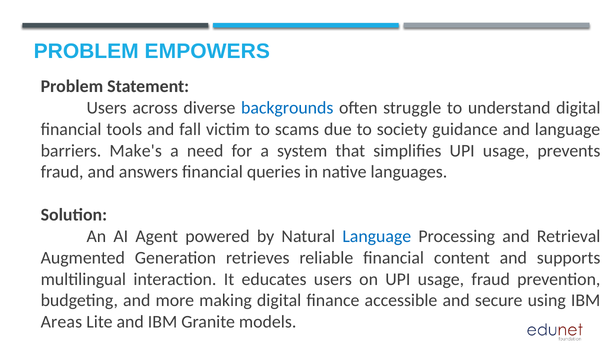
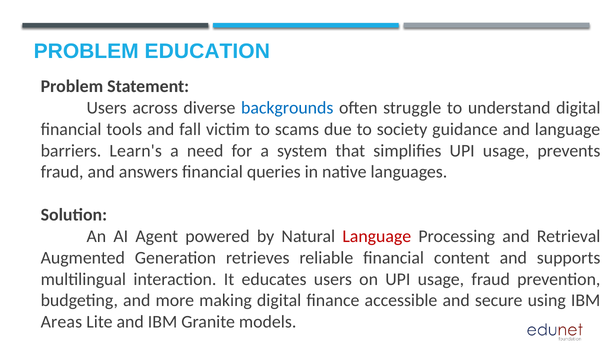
EMPOWERS: EMPOWERS -> EDUCATION
Make's: Make's -> Learn's
Language at (377, 237) colour: blue -> red
